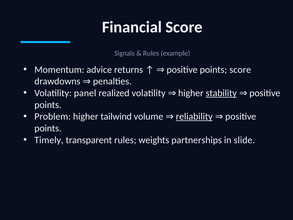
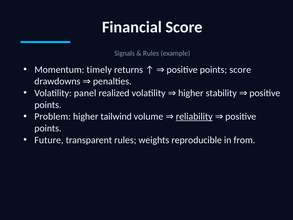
advice: advice -> timely
stability underline: present -> none
Timely: Timely -> Future
partnerships: partnerships -> reproducible
slide: slide -> from
